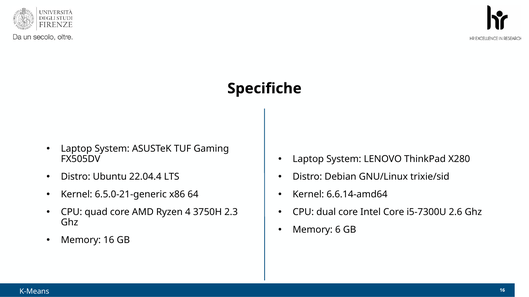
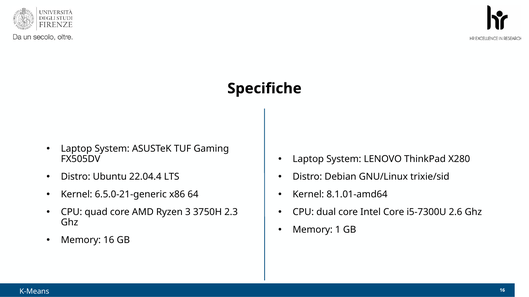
6.6.14-amd64: 6.6.14-amd64 -> 8.1.01-amd64
4: 4 -> 3
6: 6 -> 1
